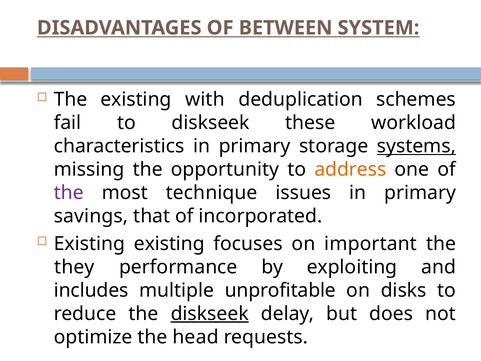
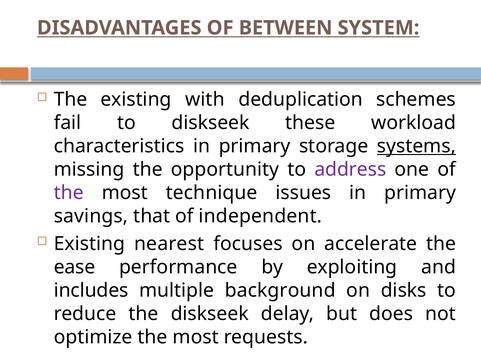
address colour: orange -> purple
incorporated: incorporated -> independent
Existing existing: existing -> nearest
important: important -> accelerate
they: they -> ease
unprofitable: unprofitable -> background
diskseek at (210, 313) underline: present -> none
optimize the head: head -> most
